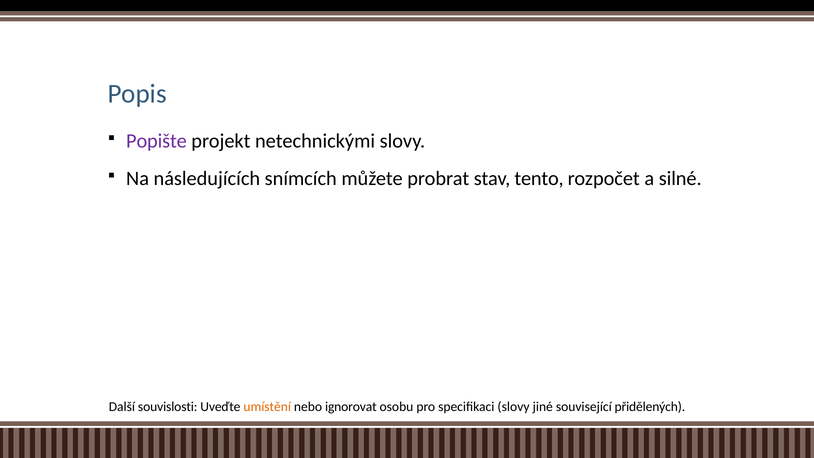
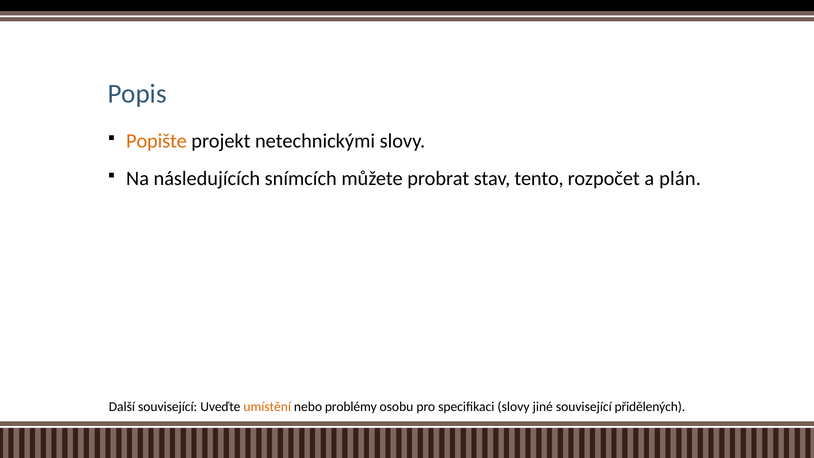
Popište colour: purple -> orange
silné: silné -> plán
Další souvislosti: souvislosti -> související
ignorovat: ignorovat -> problémy
